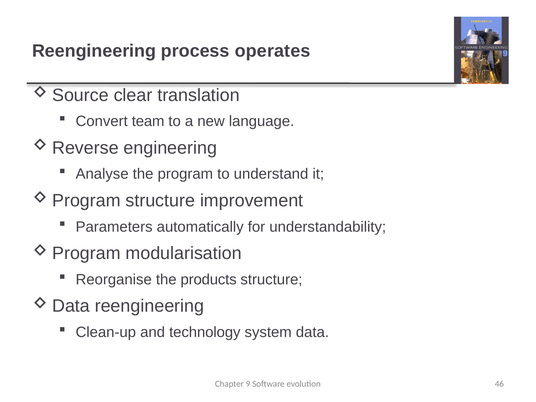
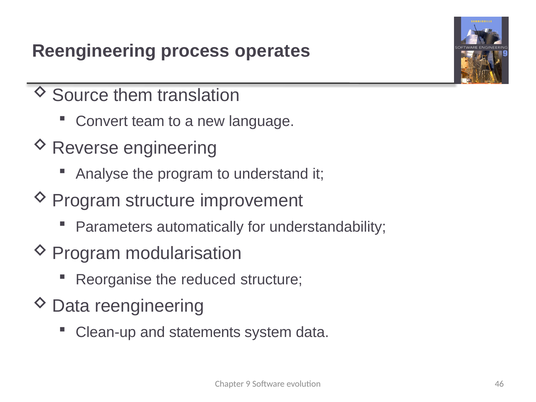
clear: clear -> them
products: products -> reduced
technology: technology -> statements
